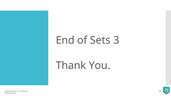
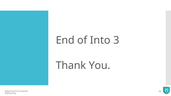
Sets: Sets -> Into
